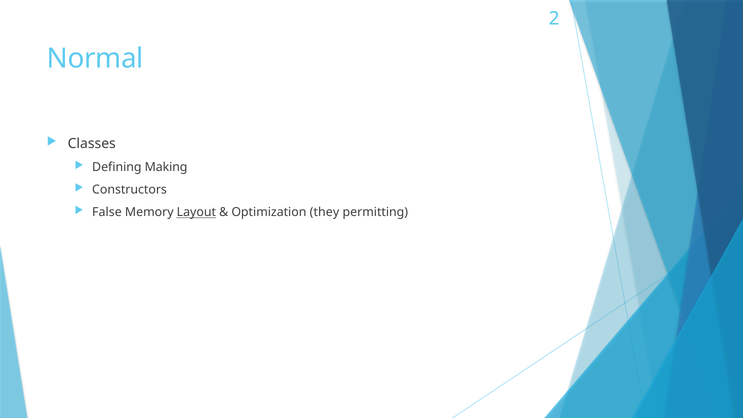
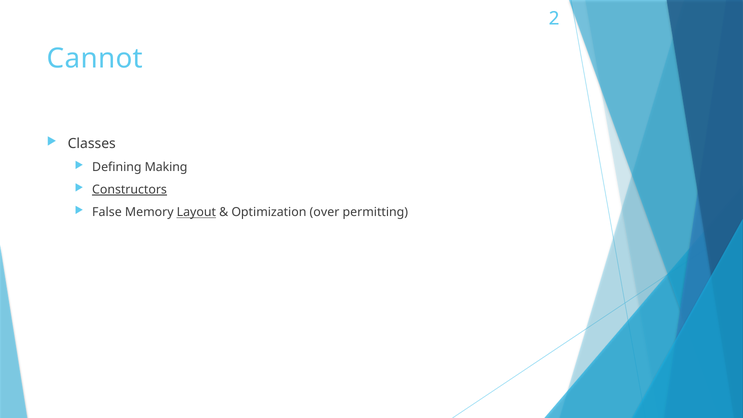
Normal: Normal -> Cannot
Constructors underline: none -> present
they: they -> over
